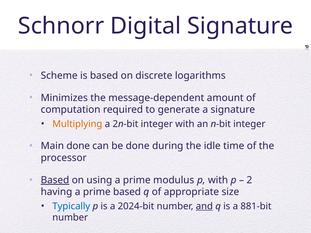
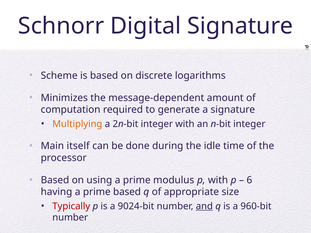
Main done: done -> itself
Based at (55, 180) underline: present -> none
2: 2 -> 6
Typically colour: blue -> red
2024-bit: 2024-bit -> 9024-bit
881-bit: 881-bit -> 960-bit
